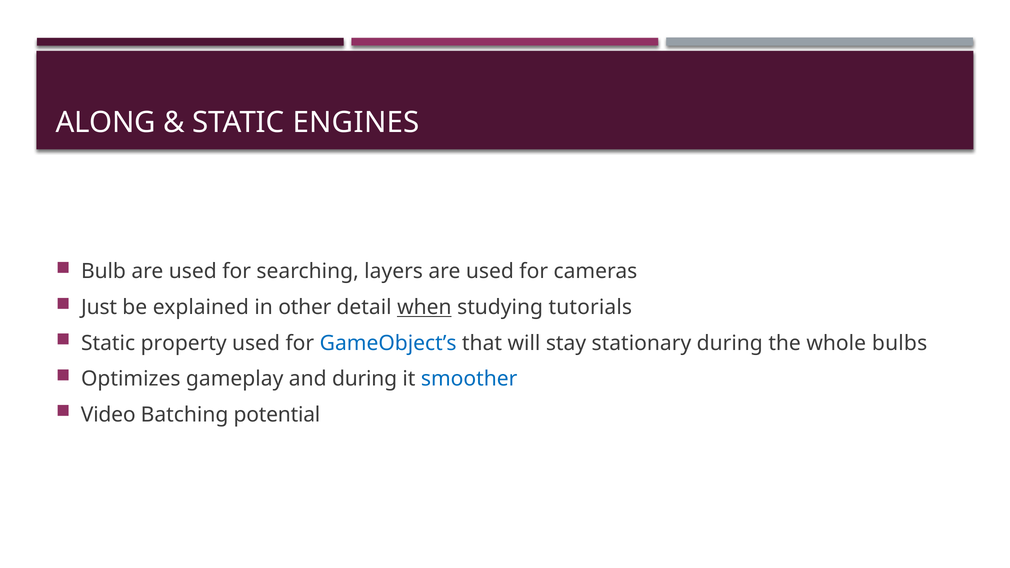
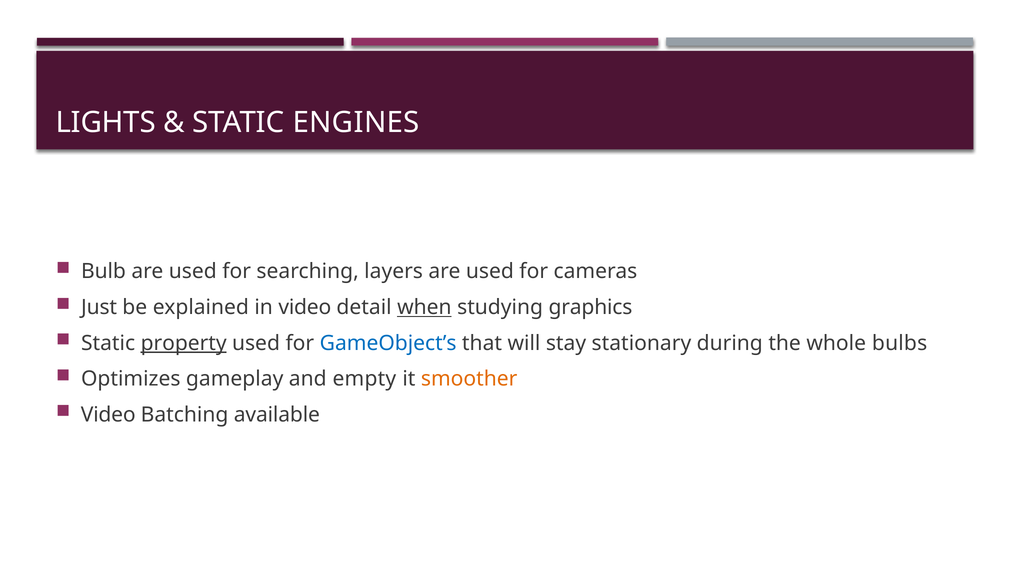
ALONG: ALONG -> LIGHTS
in other: other -> video
tutorials: tutorials -> graphics
property underline: none -> present
and during: during -> empty
smoother colour: blue -> orange
potential: potential -> available
